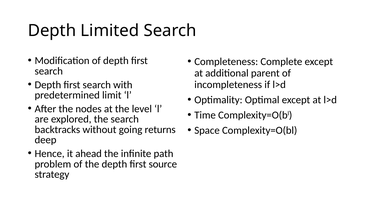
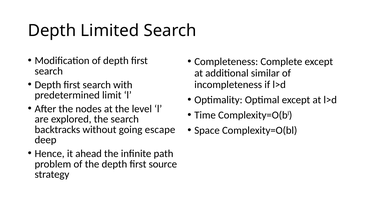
parent: parent -> similar
returns: returns -> escape
